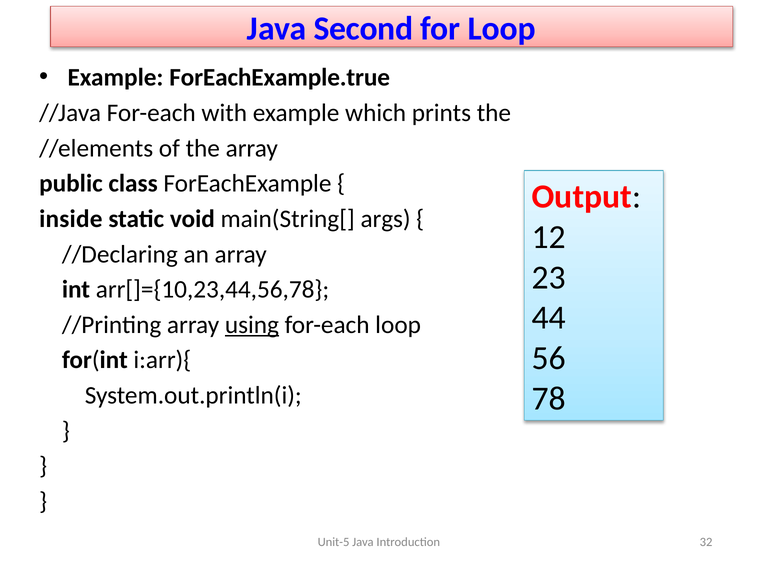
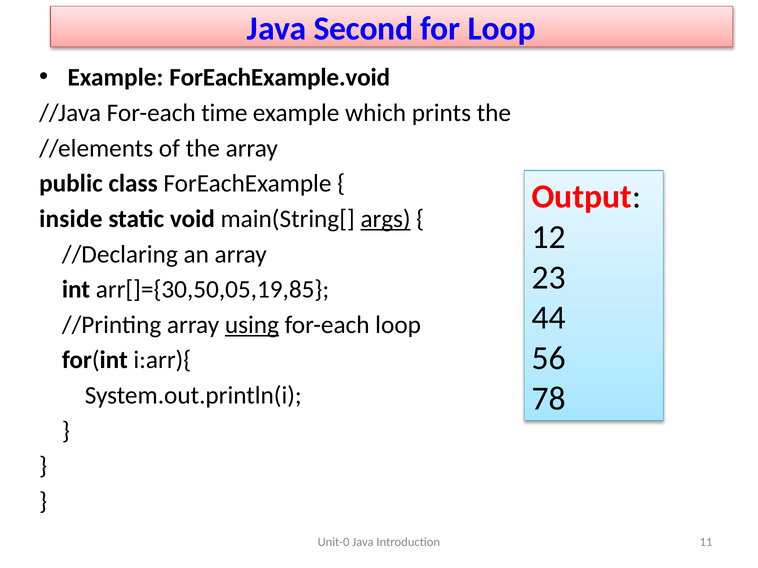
ForEachExample.true: ForEachExample.true -> ForEachExample.void
with: with -> time
args underline: none -> present
arr[]={10,23,44,56,78: arr[]={10,23,44,56,78 -> arr[]={30,50,05,19,85
Unit-5: Unit-5 -> Unit-0
32: 32 -> 11
